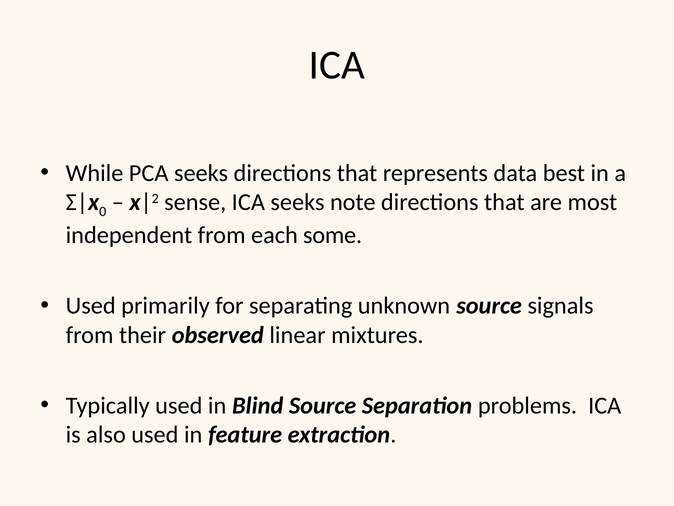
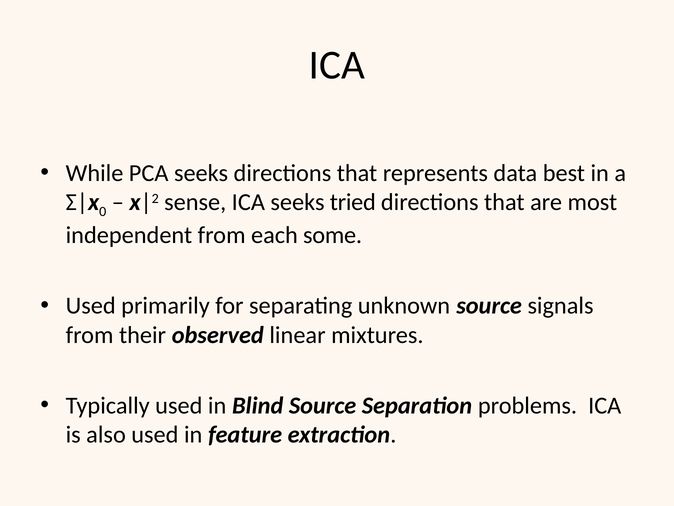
note: note -> tried
